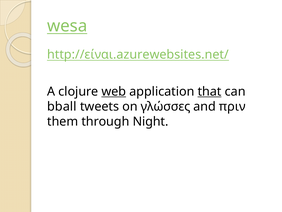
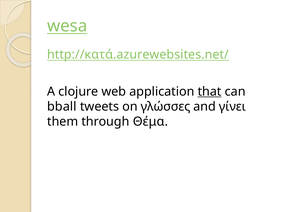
http://είναι.azurewebsites.net/: http://είναι.azurewebsites.net/ -> http://κατά.azurewebsites.net/
web underline: present -> none
πριν: πριν -> γίνει
Night: Night -> Θέμα
